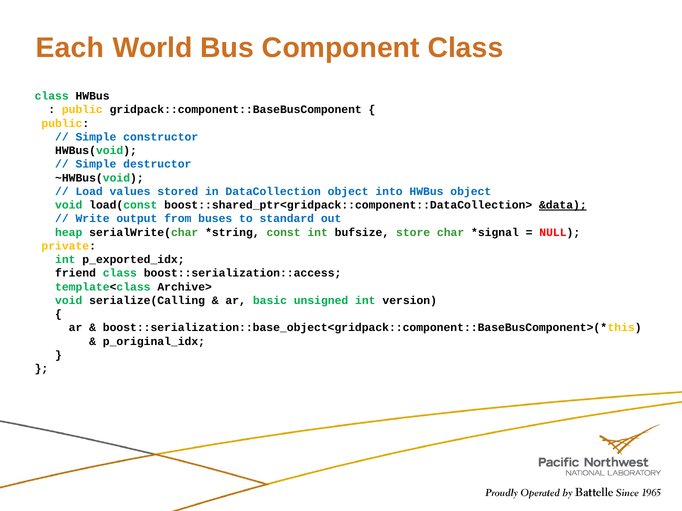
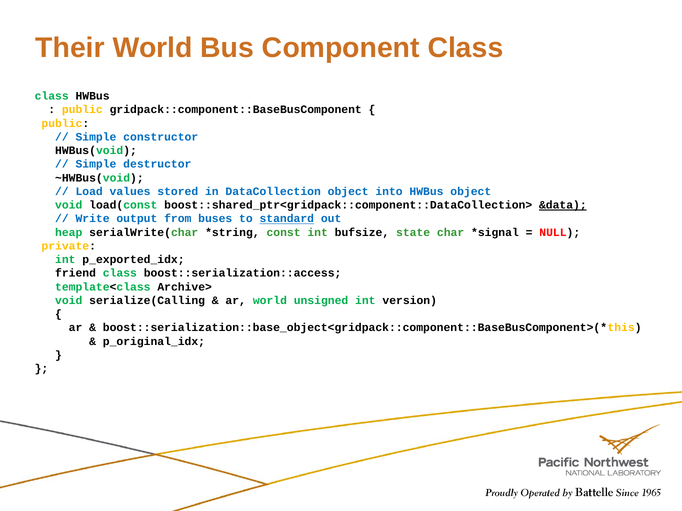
Each: Each -> Their
standard underline: none -> present
store: store -> state
ar basic: basic -> world
